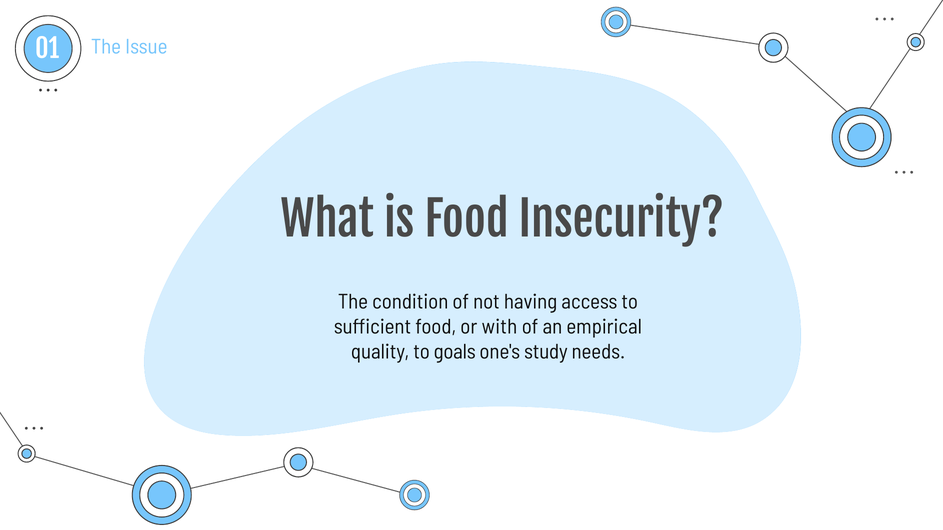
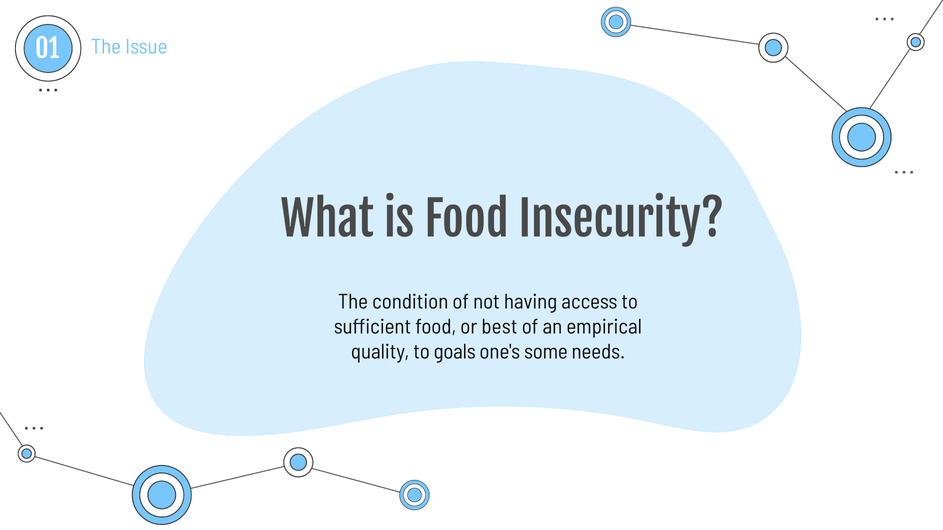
with: with -> best
study: study -> some
